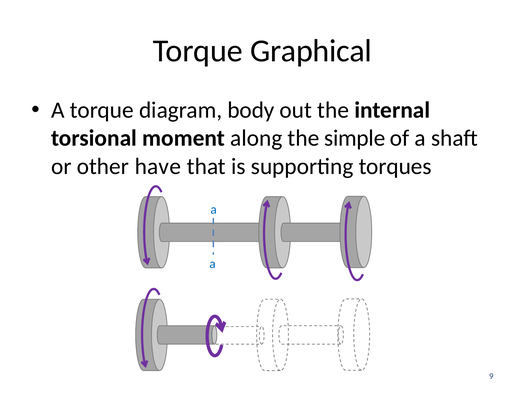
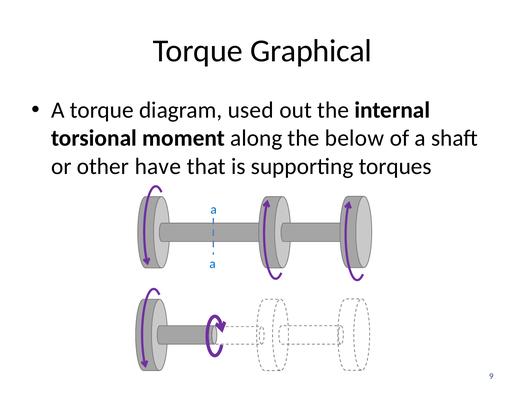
body: body -> used
simple: simple -> below
